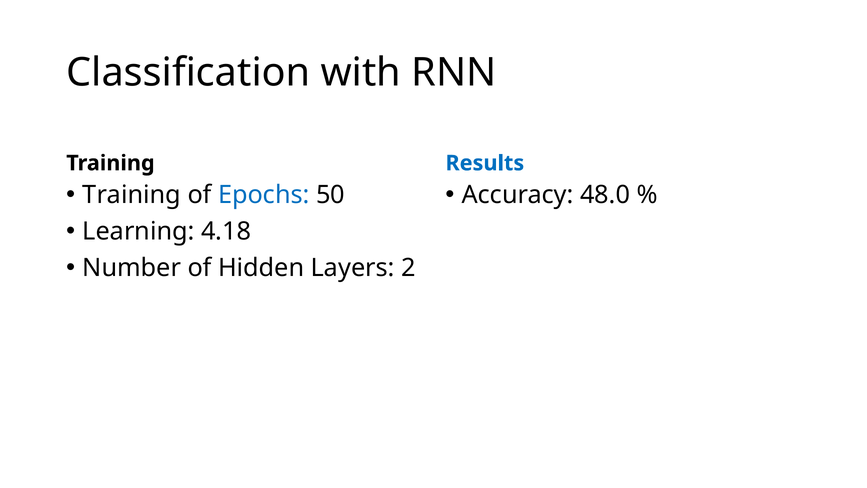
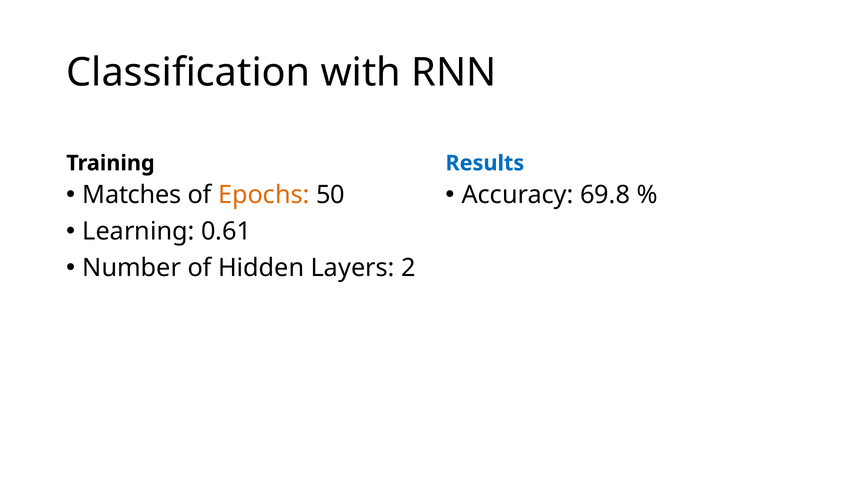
Training at (132, 195): Training -> Matches
Epochs colour: blue -> orange
48.0: 48.0 -> 69.8
4.18: 4.18 -> 0.61
